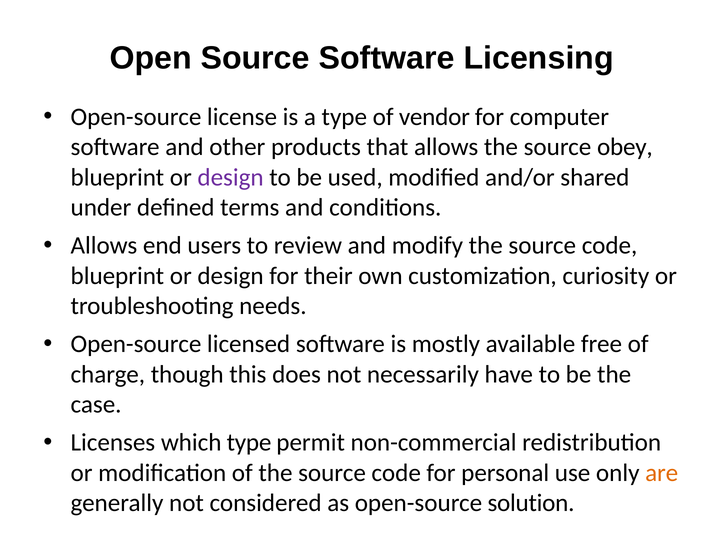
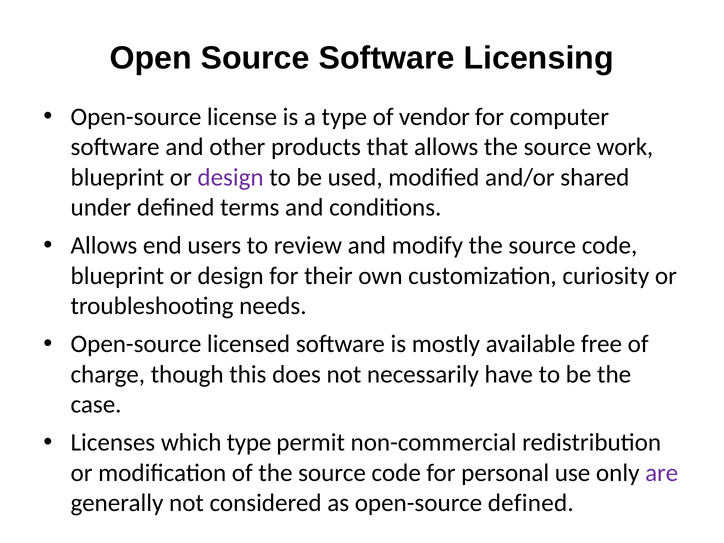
obey: obey -> work
are colour: orange -> purple
open-source solution: solution -> defined
